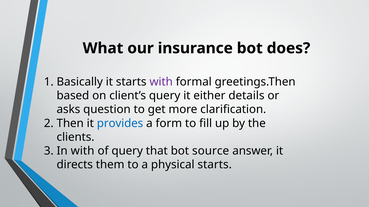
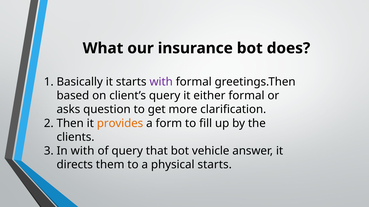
either details: details -> formal
provides colour: blue -> orange
source: source -> vehicle
